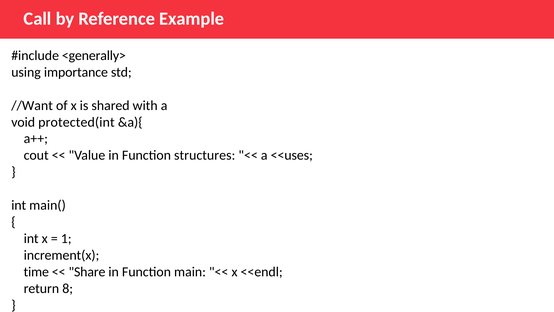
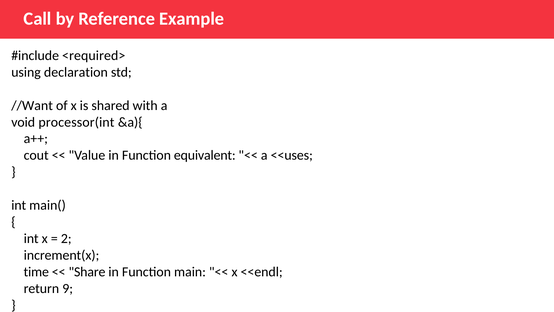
<generally>: <generally> -> <required>
importance: importance -> declaration
protected(int: protected(int -> processor(int
structures: structures -> equivalent
1: 1 -> 2
8: 8 -> 9
